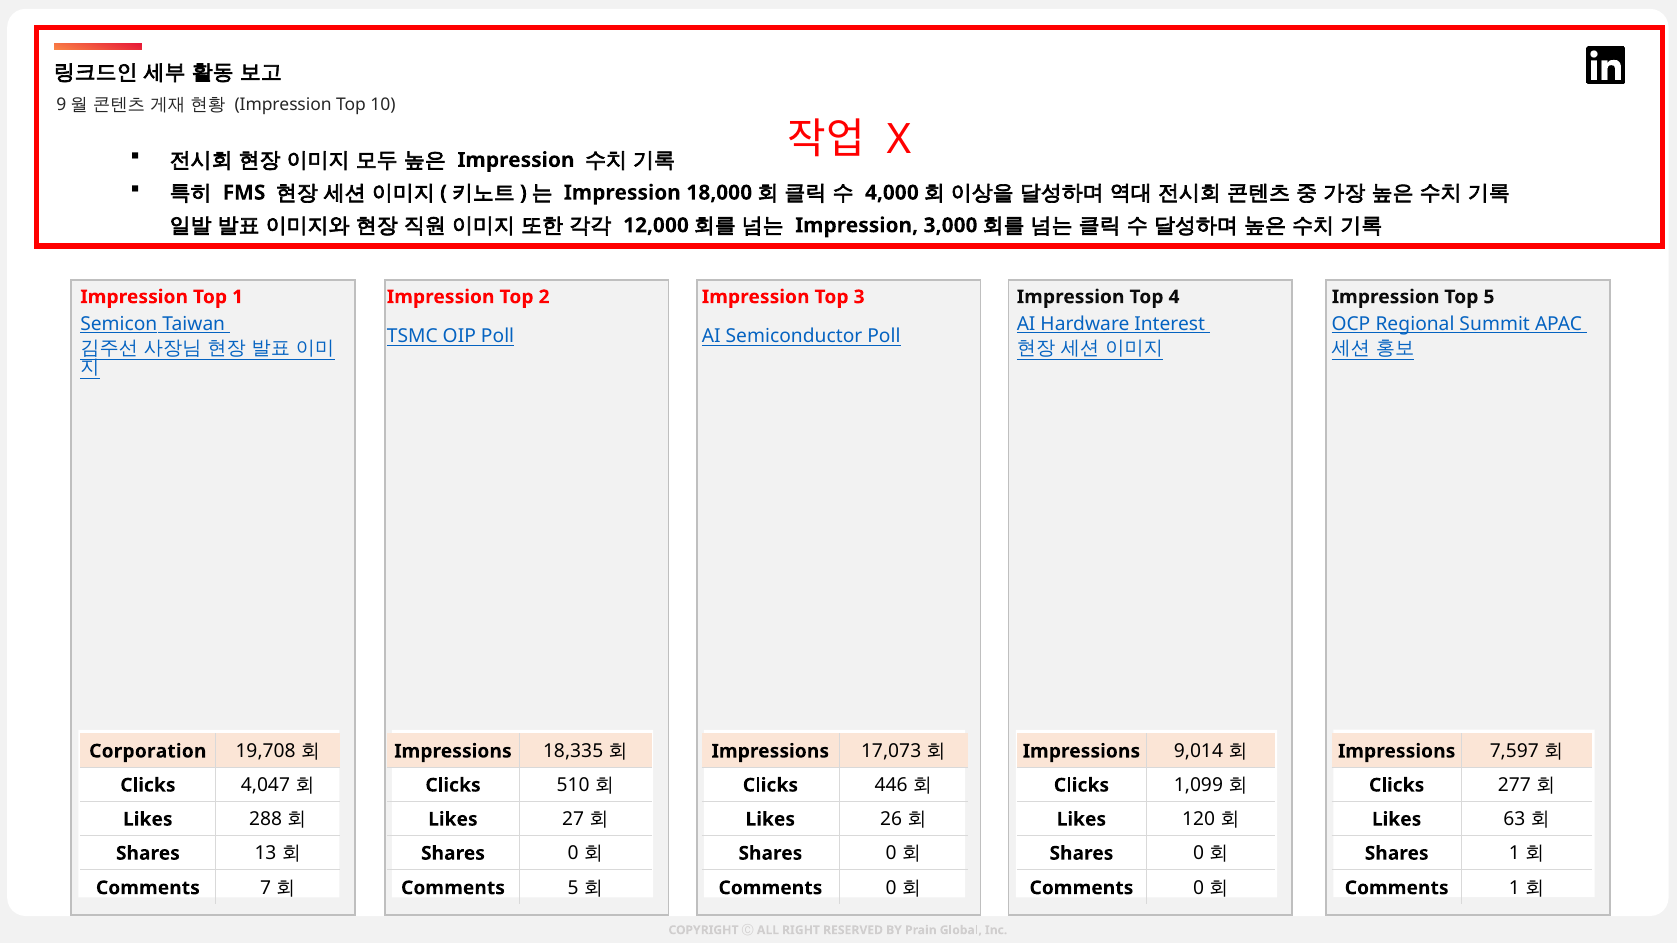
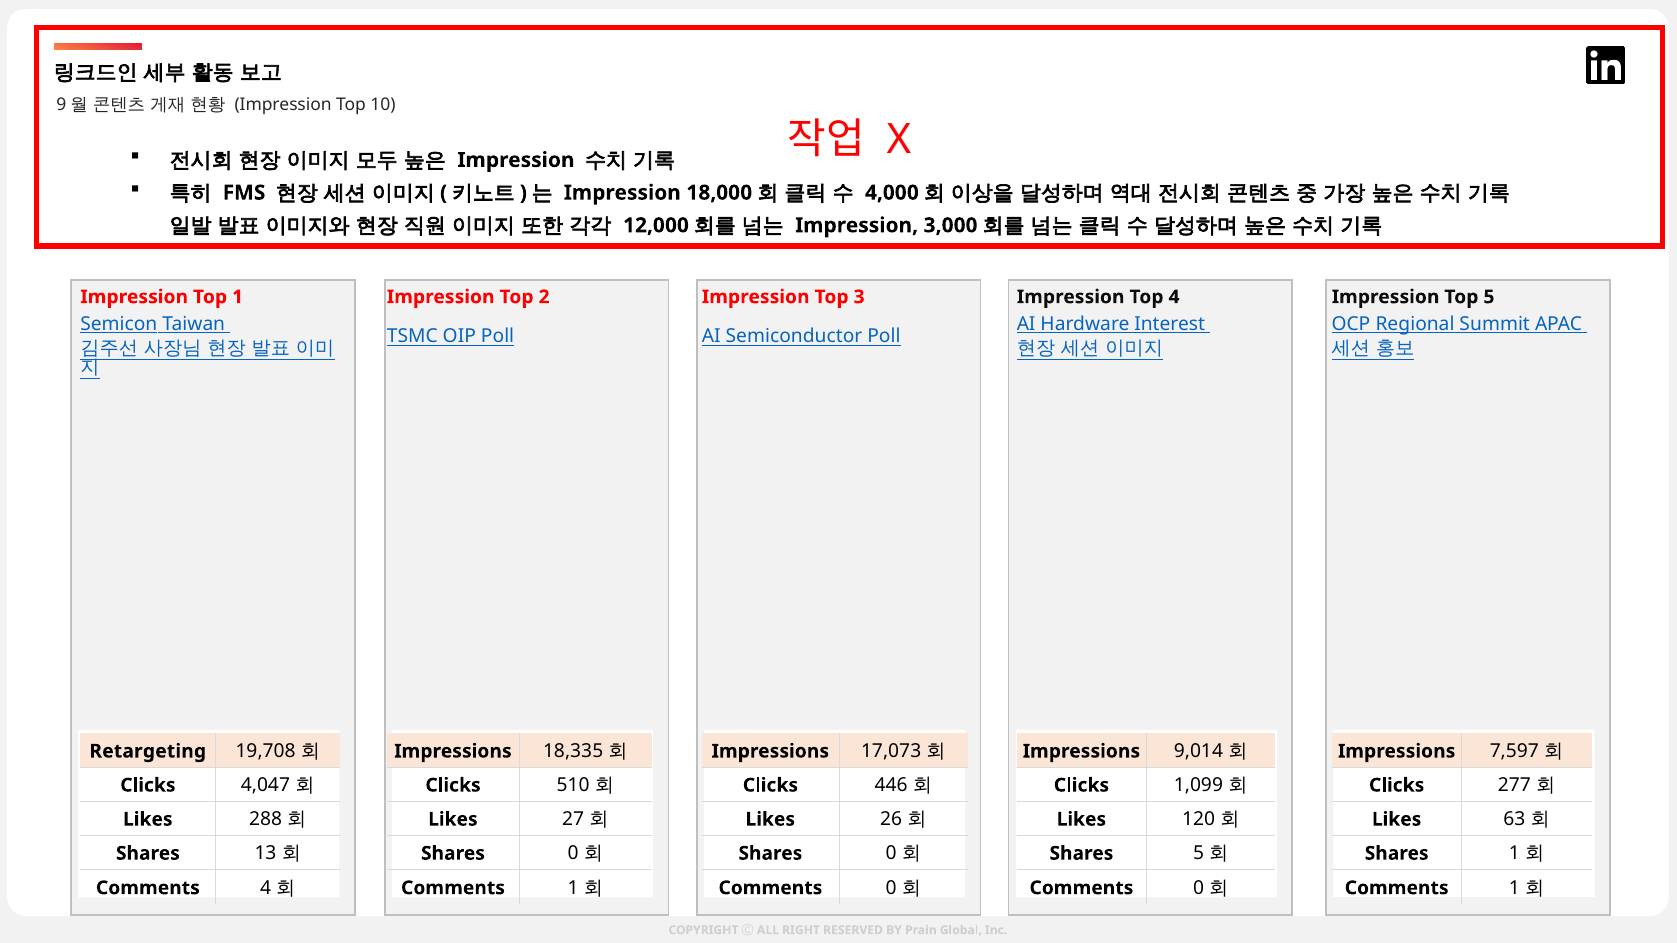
Corporation: Corporation -> Retargeting
0 at (1199, 854): 0 -> 5
Comments 7: 7 -> 4
5 at (573, 888): 5 -> 1
